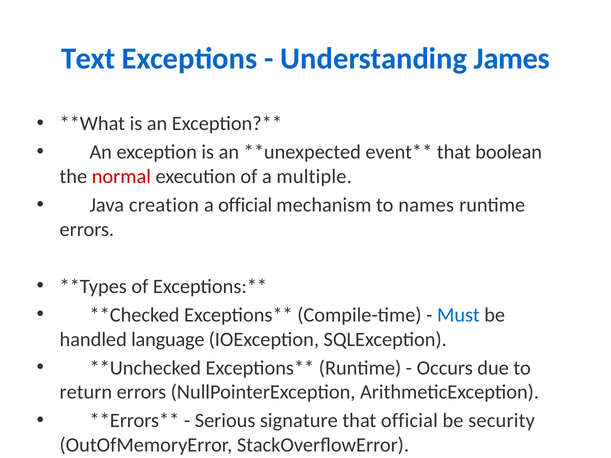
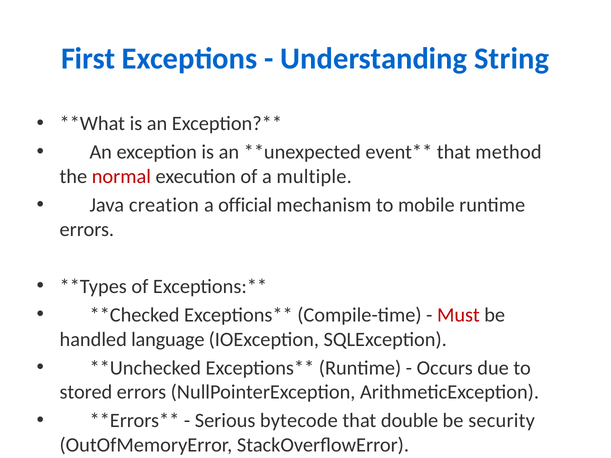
Text: Text -> First
James: James -> String
boolean: boolean -> method
names: names -> mobile
Must colour: blue -> red
return: return -> stored
signature: signature -> bytecode
that official: official -> double
